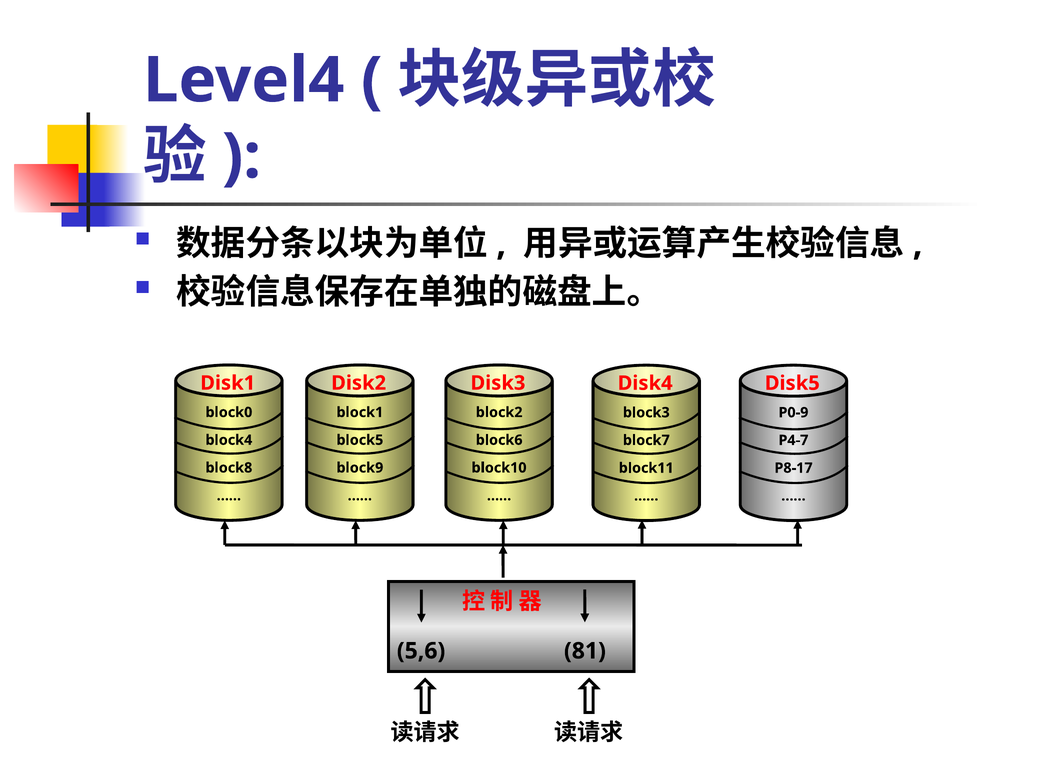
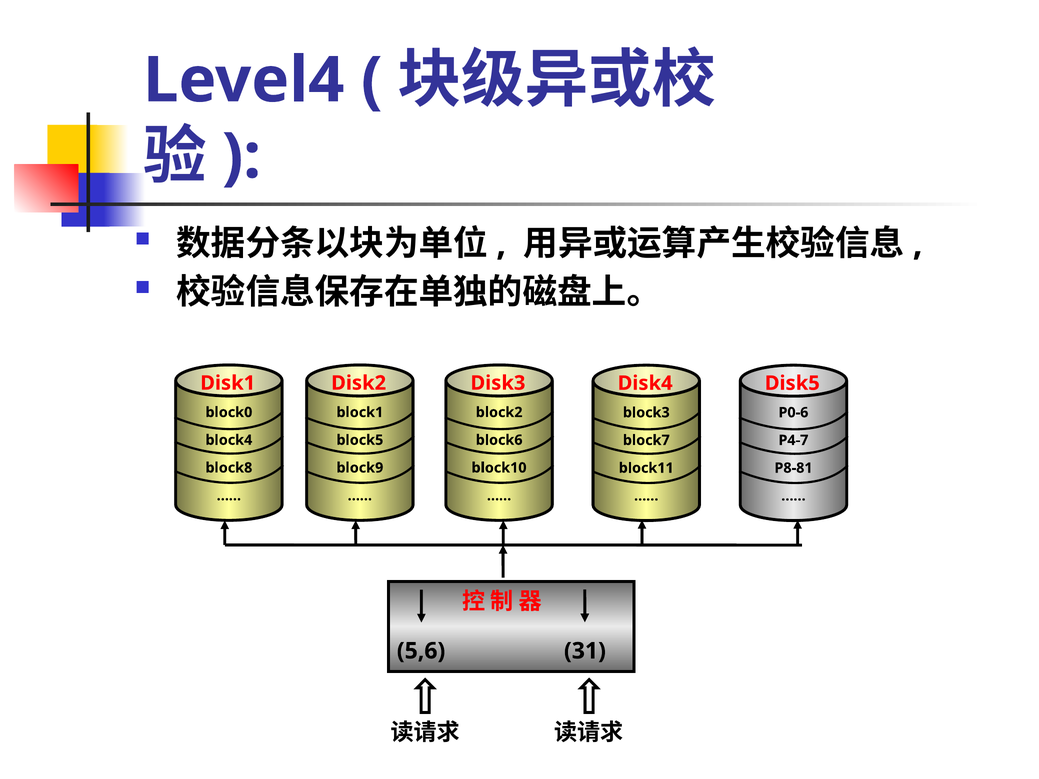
P0-9: P0-9 -> P0-6
P8-17: P8-17 -> P8-81
81: 81 -> 31
